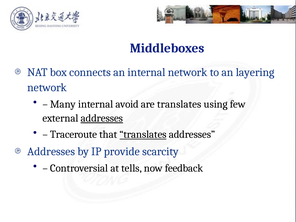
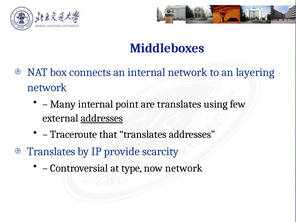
avoid: avoid -> point
translates at (143, 134) underline: present -> none
Addresses at (51, 152): Addresses -> Translates
tells: tells -> type
now feedback: feedback -> network
